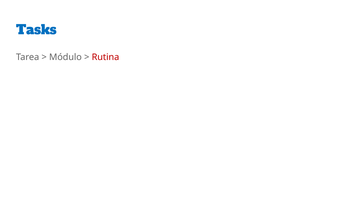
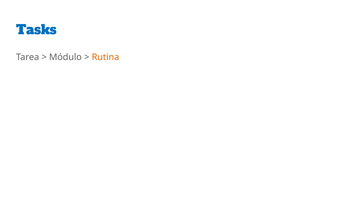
Rutina colour: red -> orange
